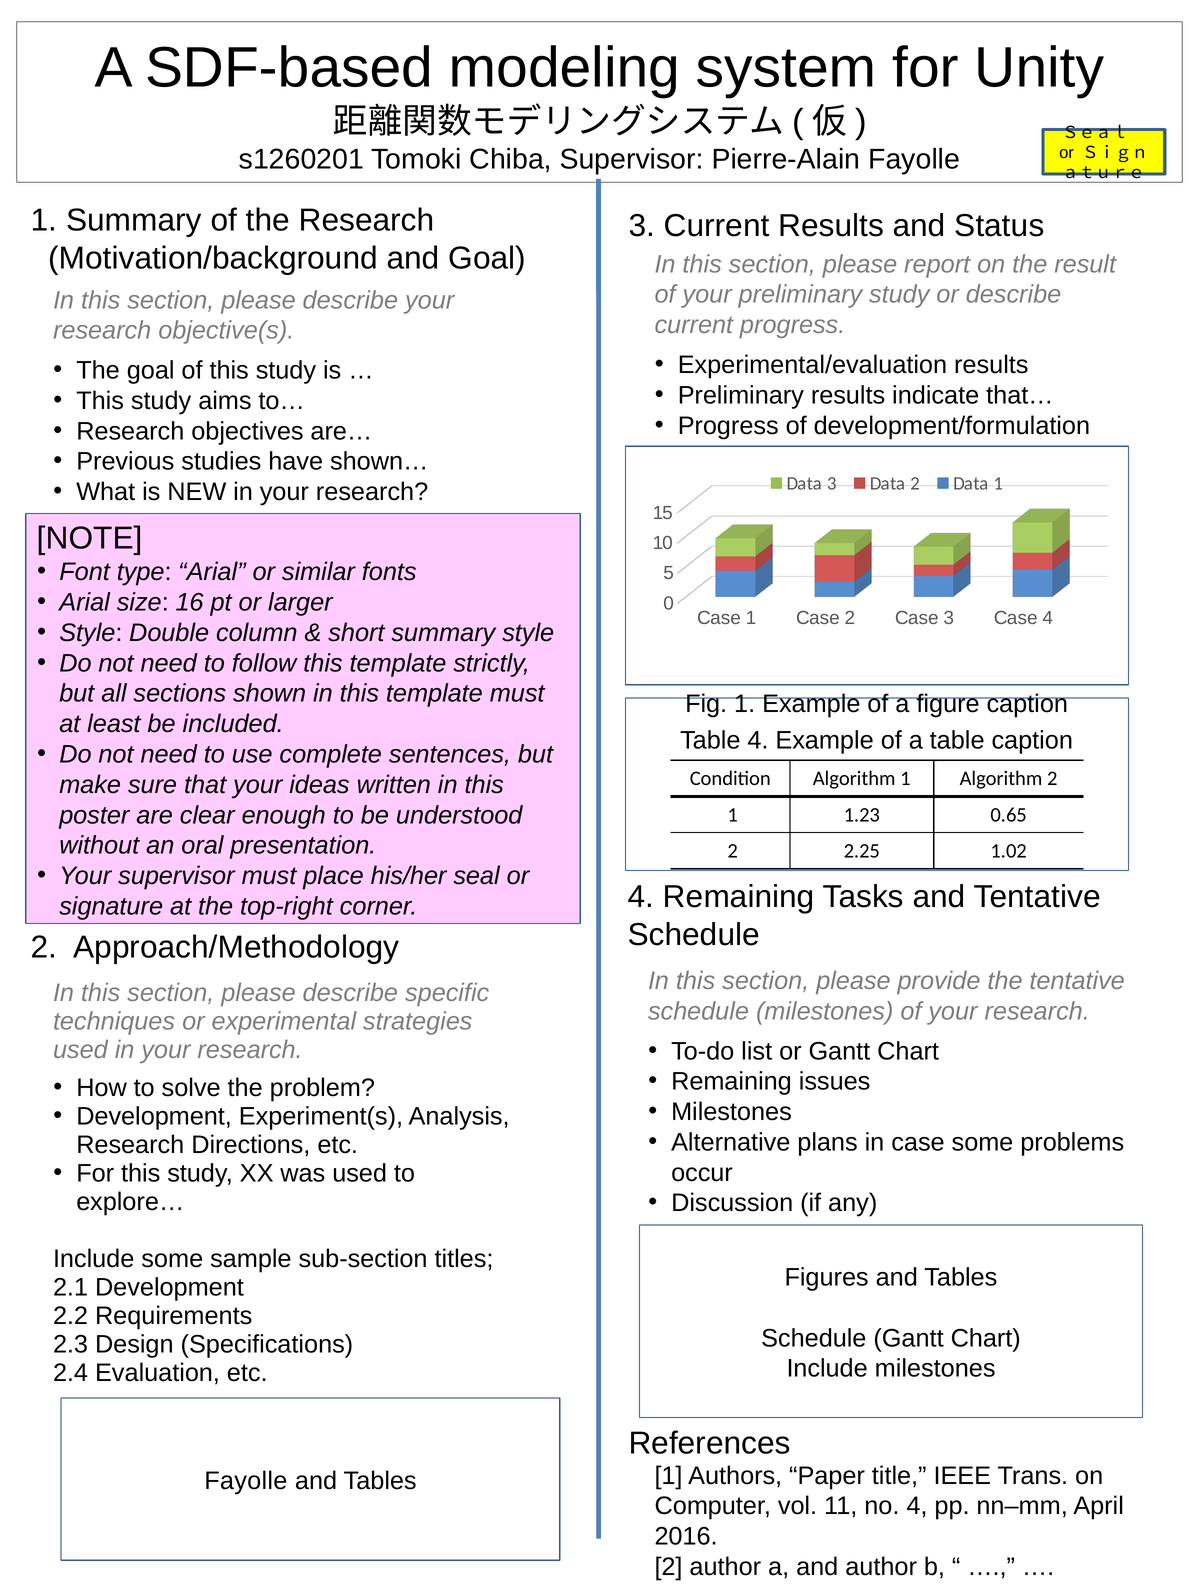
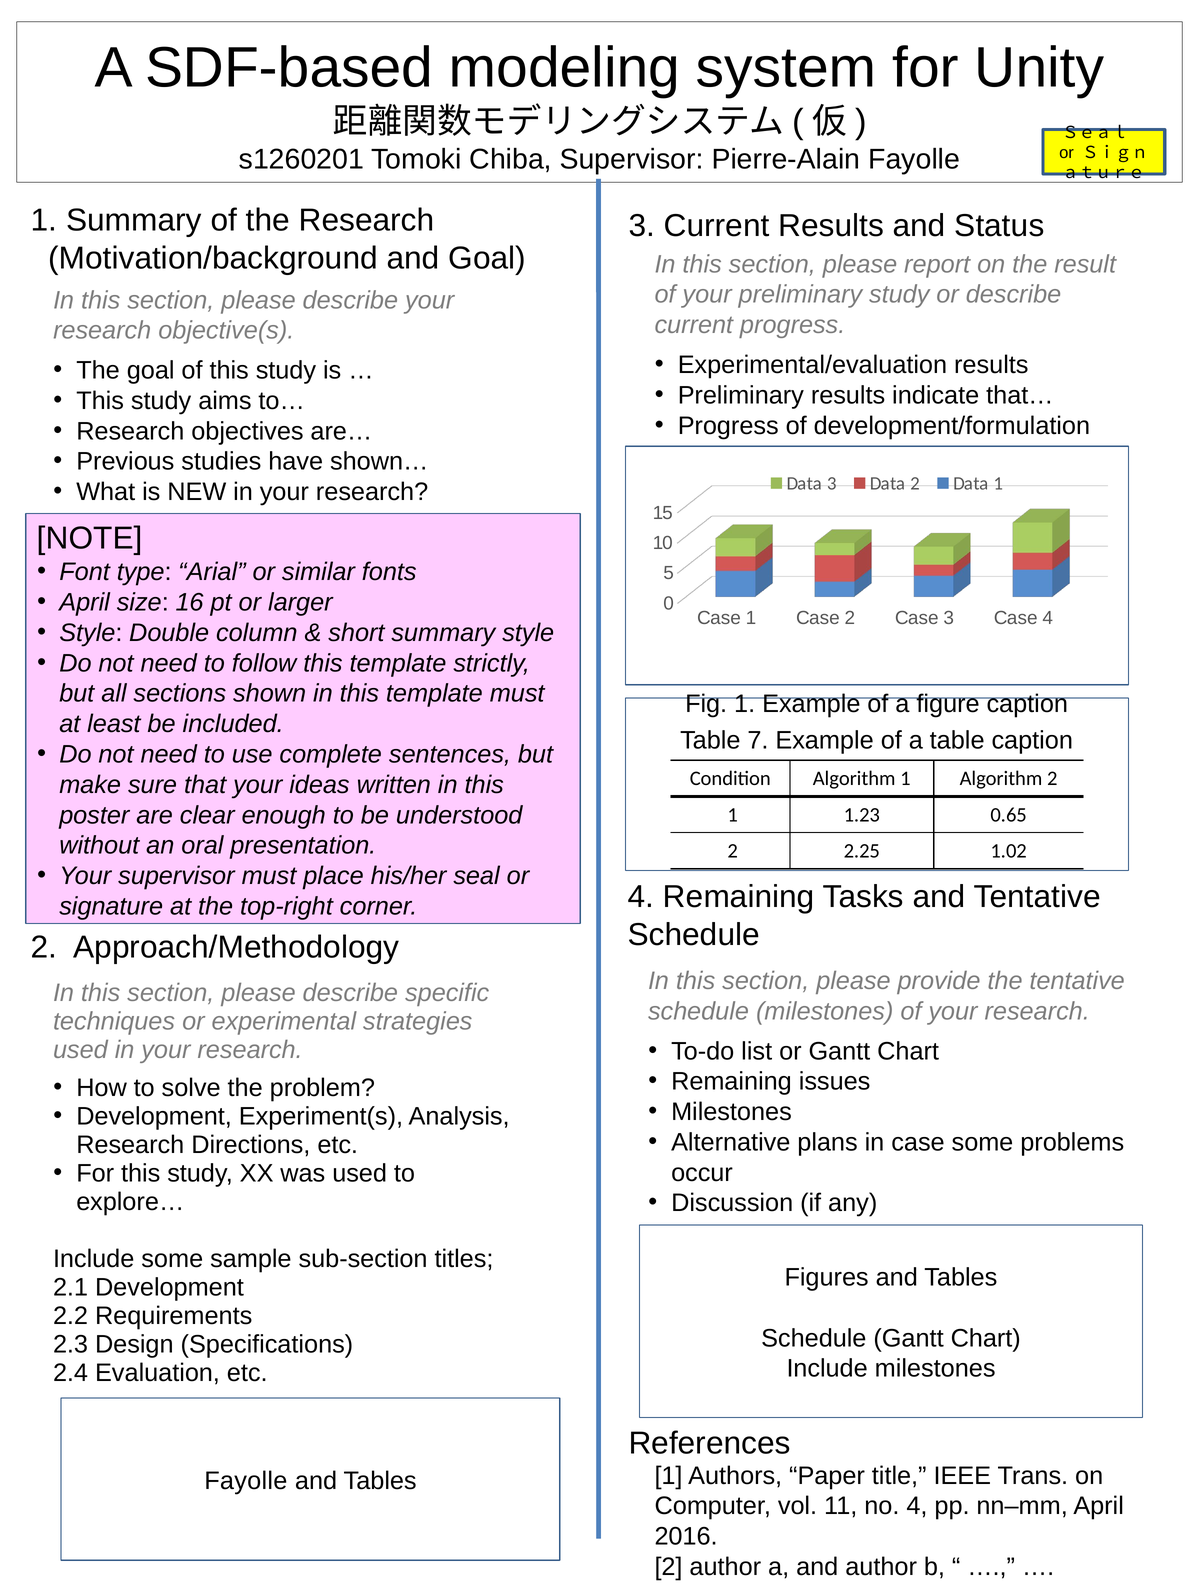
Arial at (85, 602): Arial -> April
Table 4: 4 -> 7
